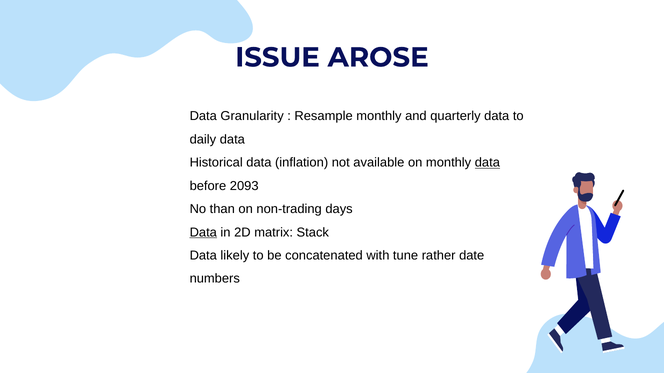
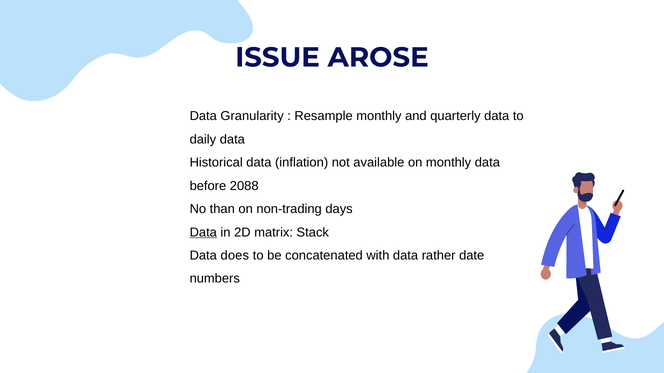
data at (487, 163) underline: present -> none
2093: 2093 -> 2088
likely: likely -> does
with tune: tune -> data
